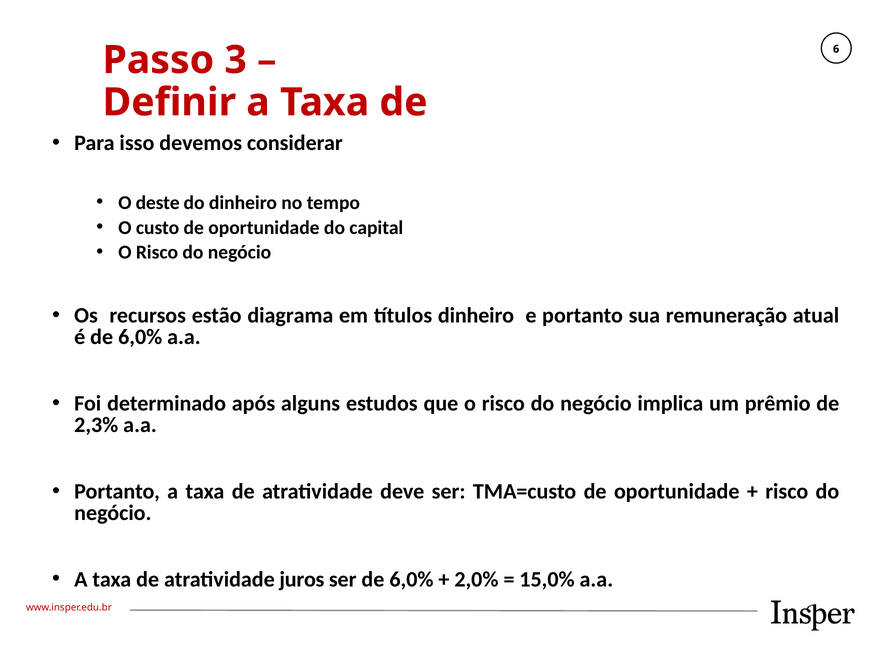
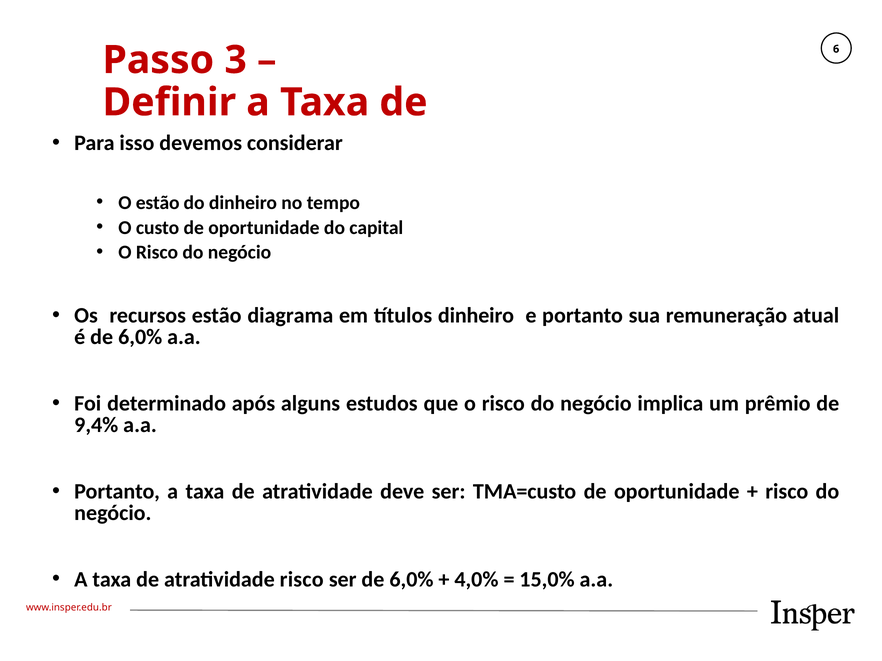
O deste: deste -> estão
2,3%: 2,3% -> 9,4%
atratividade juros: juros -> risco
2,0%: 2,0% -> 4,0%
